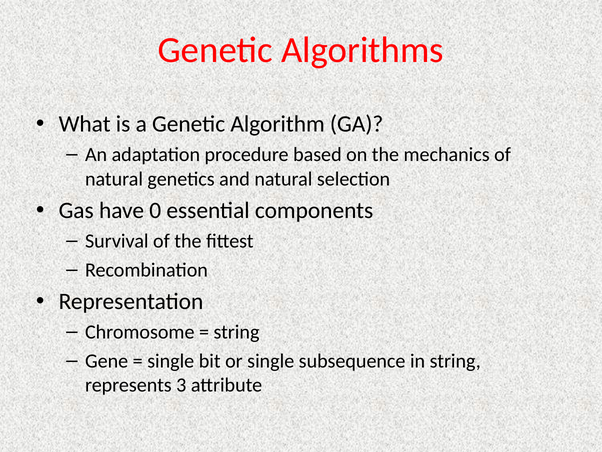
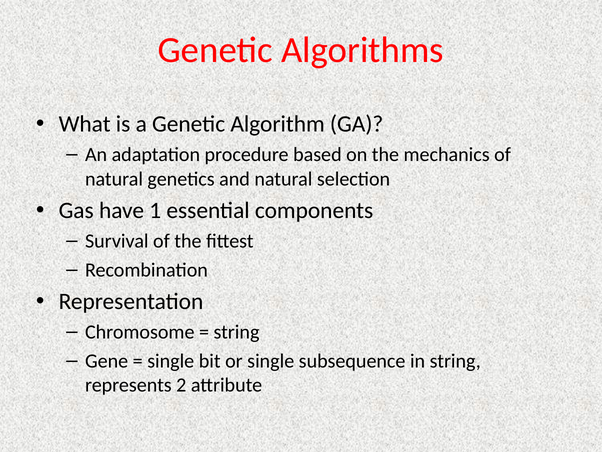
0: 0 -> 1
3: 3 -> 2
